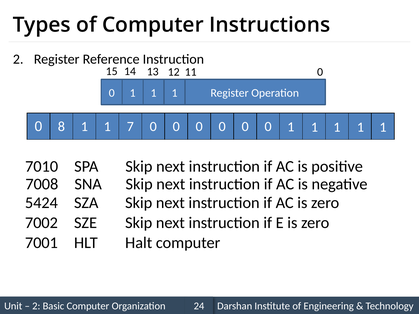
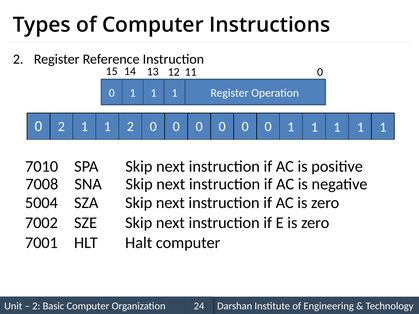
0 8: 8 -> 2
1 7: 7 -> 2
5424: 5424 -> 5004
